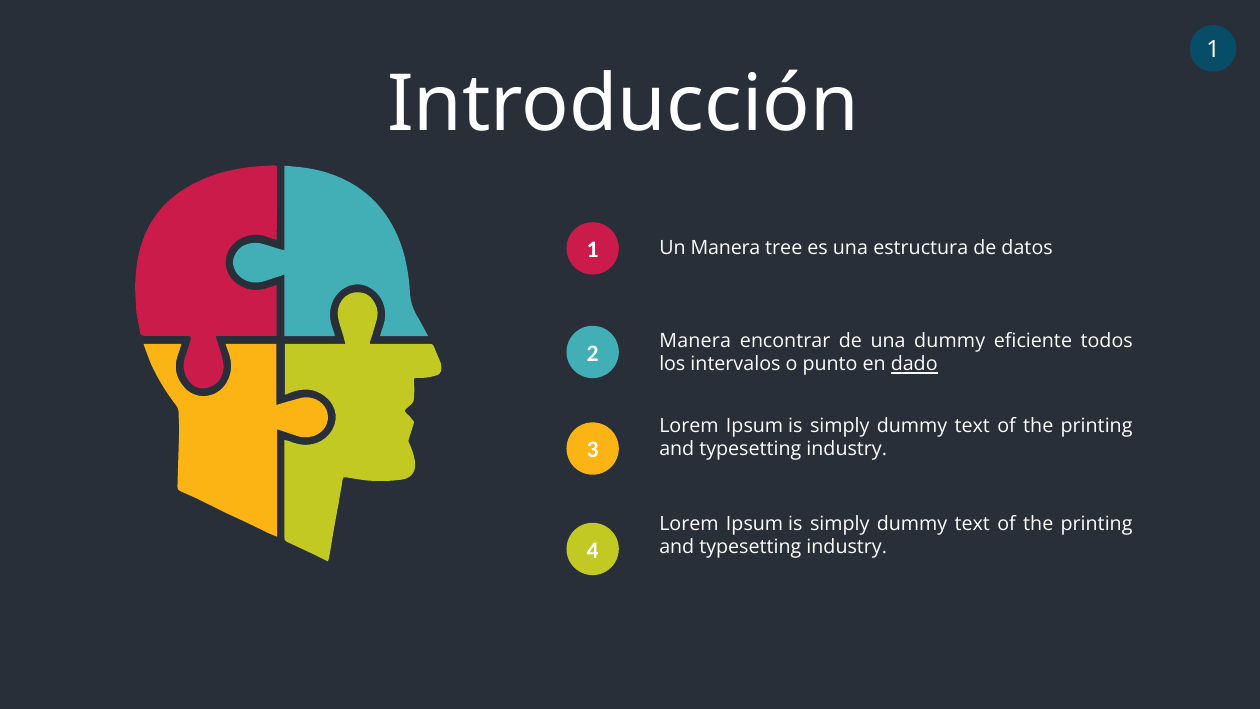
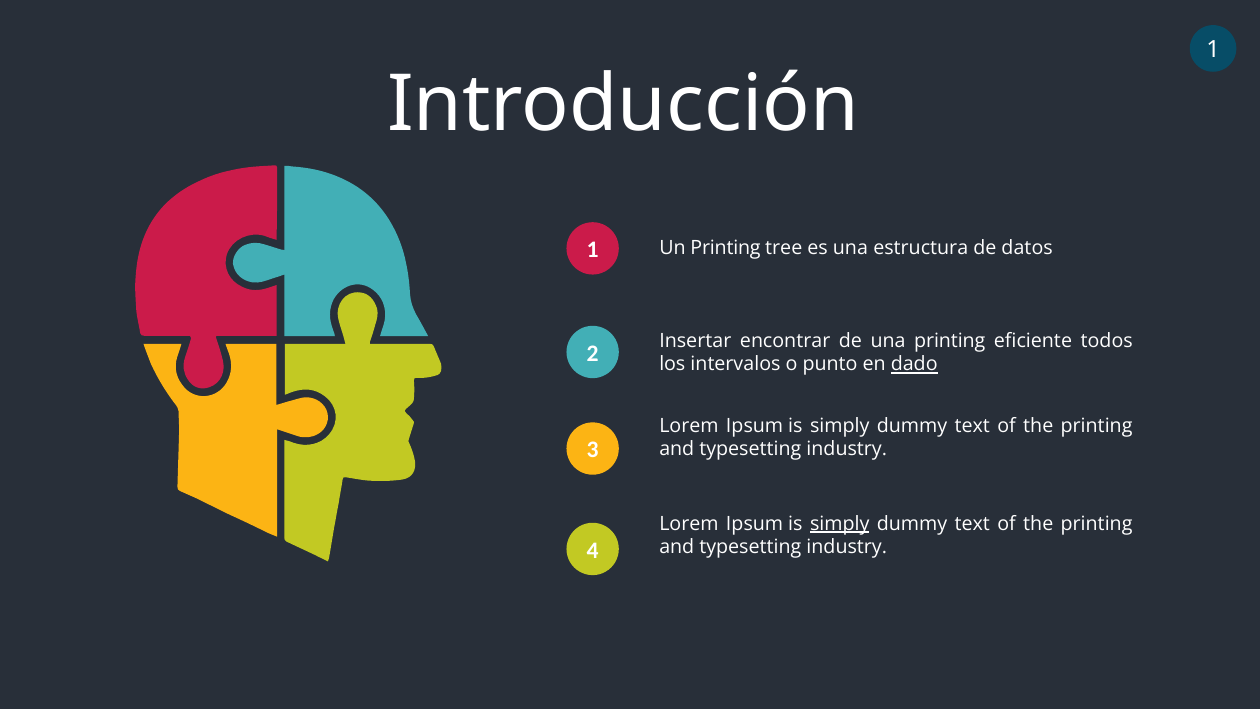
Un Manera: Manera -> Printing
Manera at (695, 341): Manera -> Insertar
una dummy: dummy -> printing
simply at (840, 523) underline: none -> present
